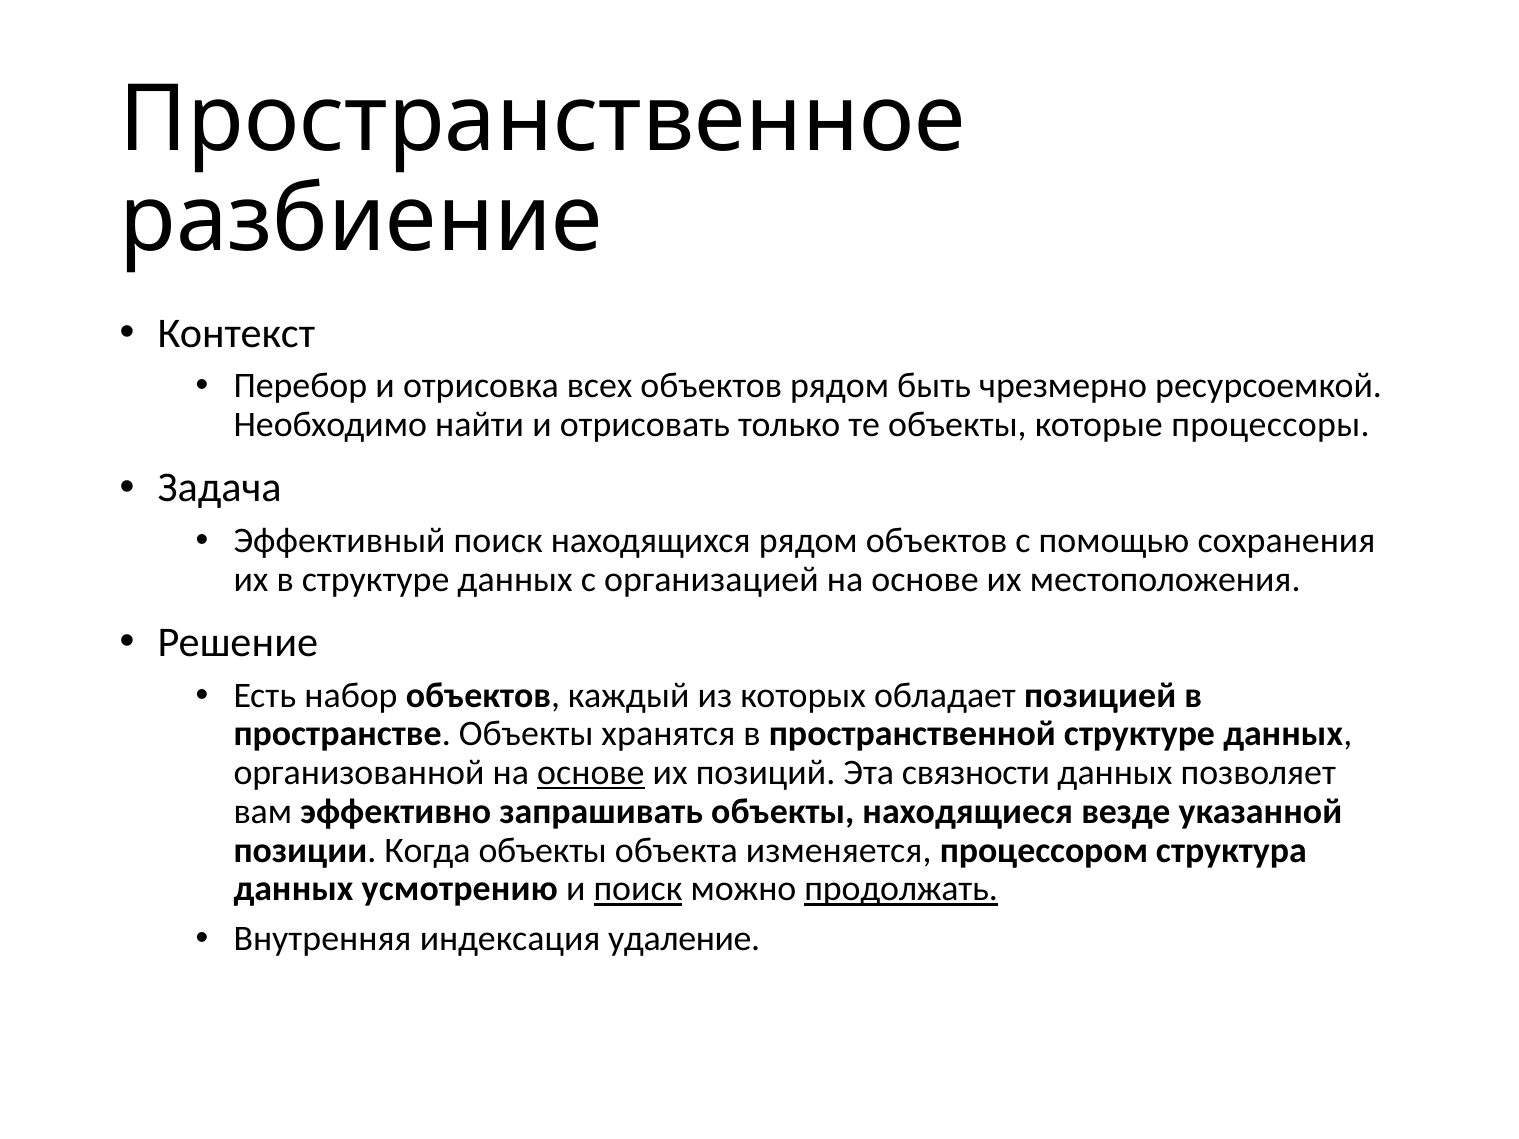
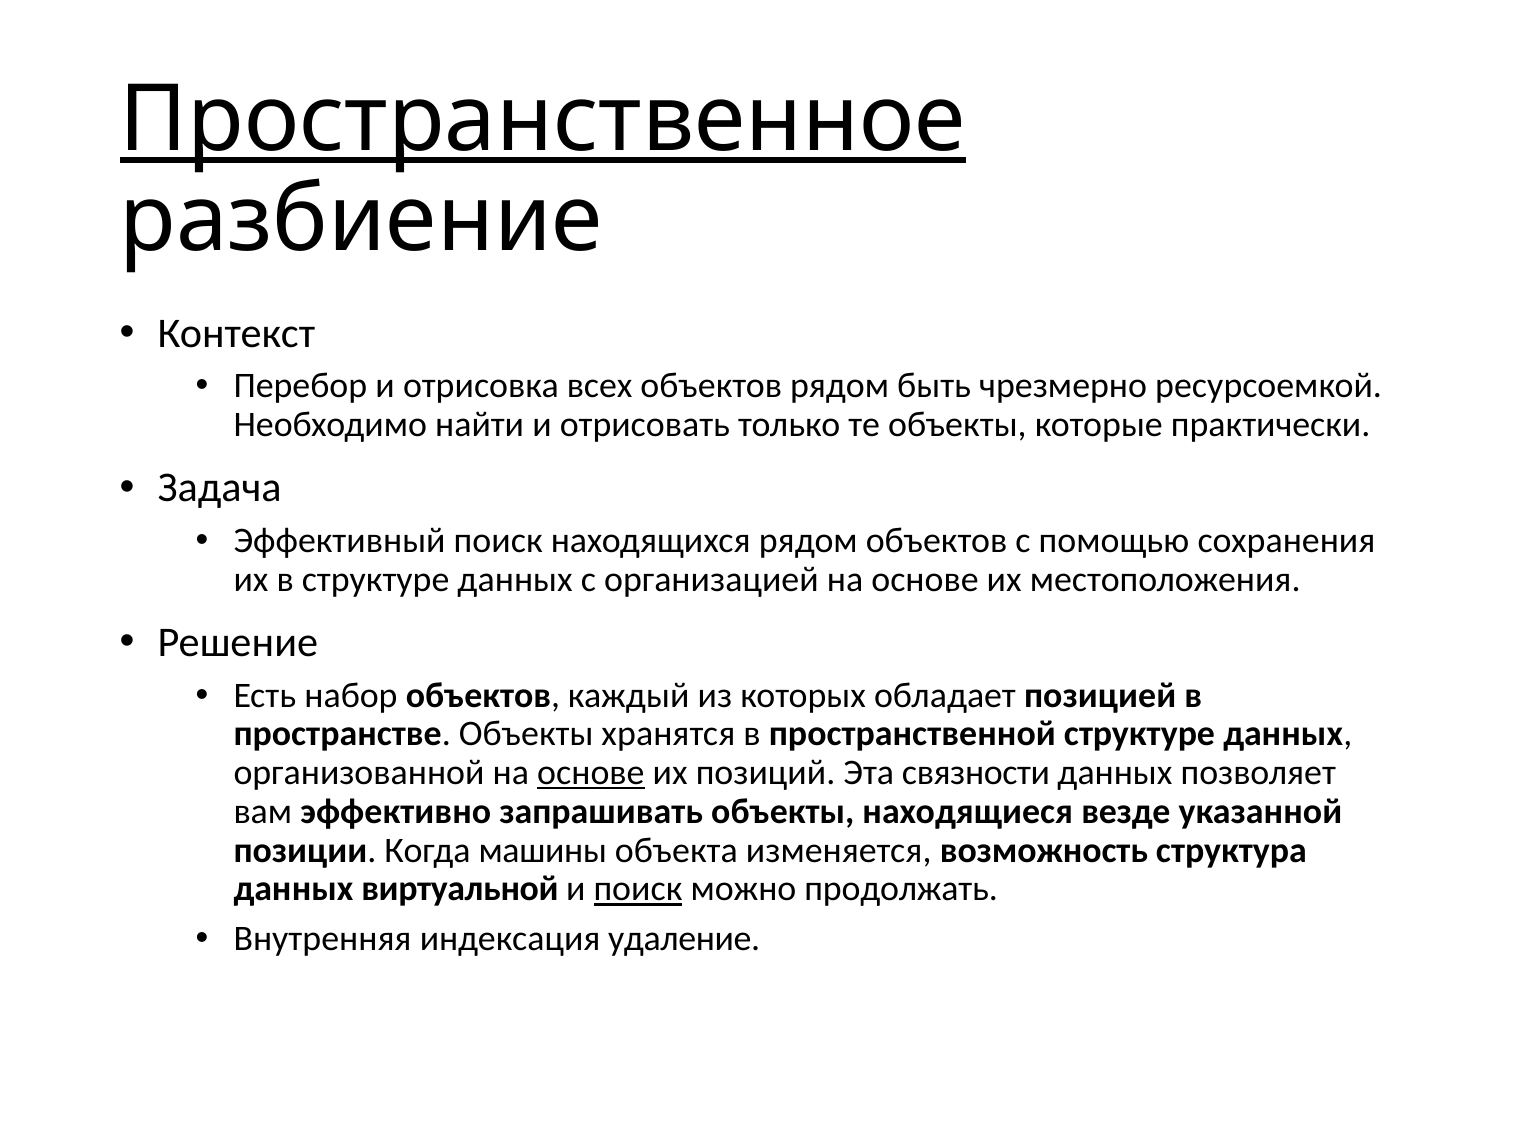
Пространственное underline: none -> present
процессоры: процессоры -> практически
Когда объекты: объекты -> машины
процессором: процессором -> возможность
усмотрению: усмотрению -> виртуальной
продолжать underline: present -> none
